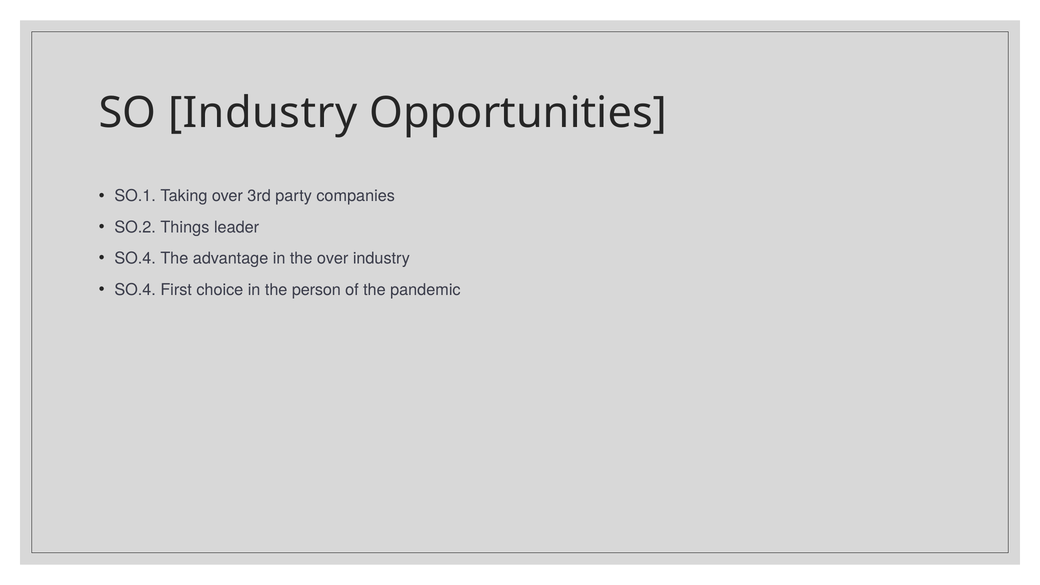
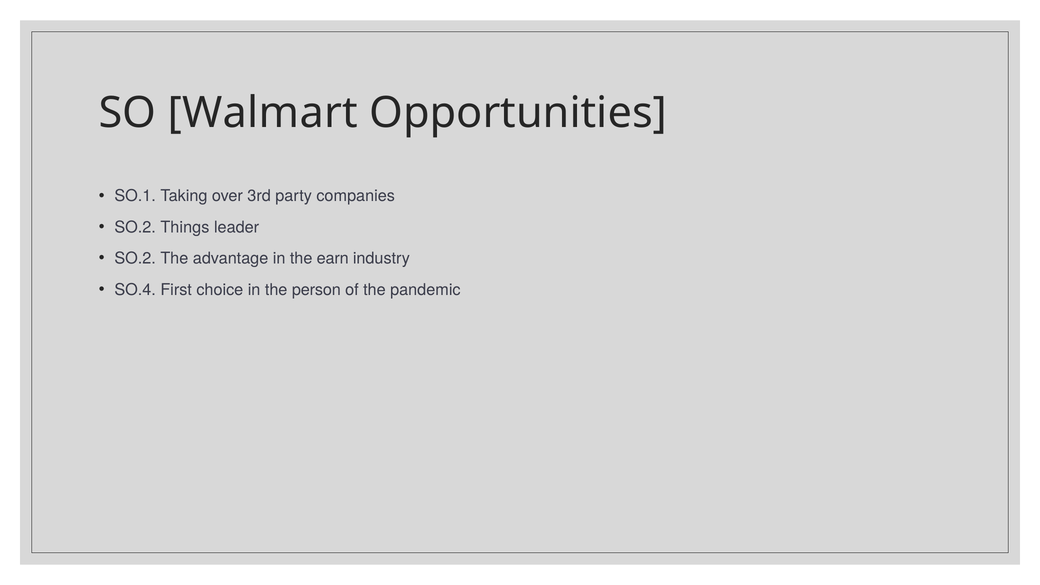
SO Industry: Industry -> Walmart
SO.4 at (135, 259): SO.4 -> SO.2
the over: over -> earn
